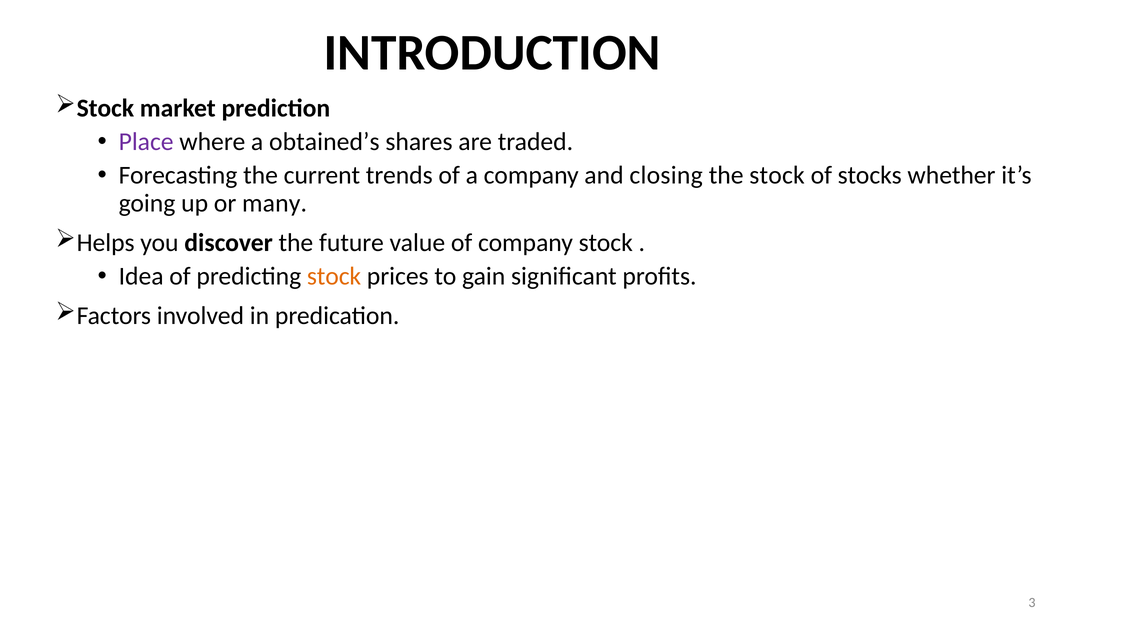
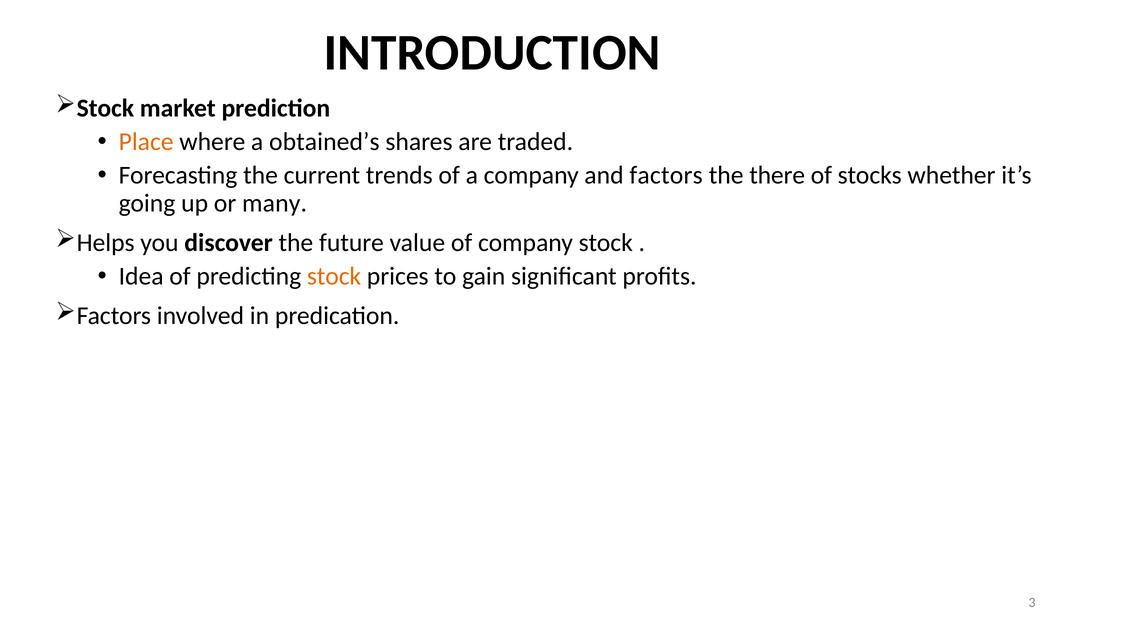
Place colour: purple -> orange
and closing: closing -> factors
the stock: stock -> there
